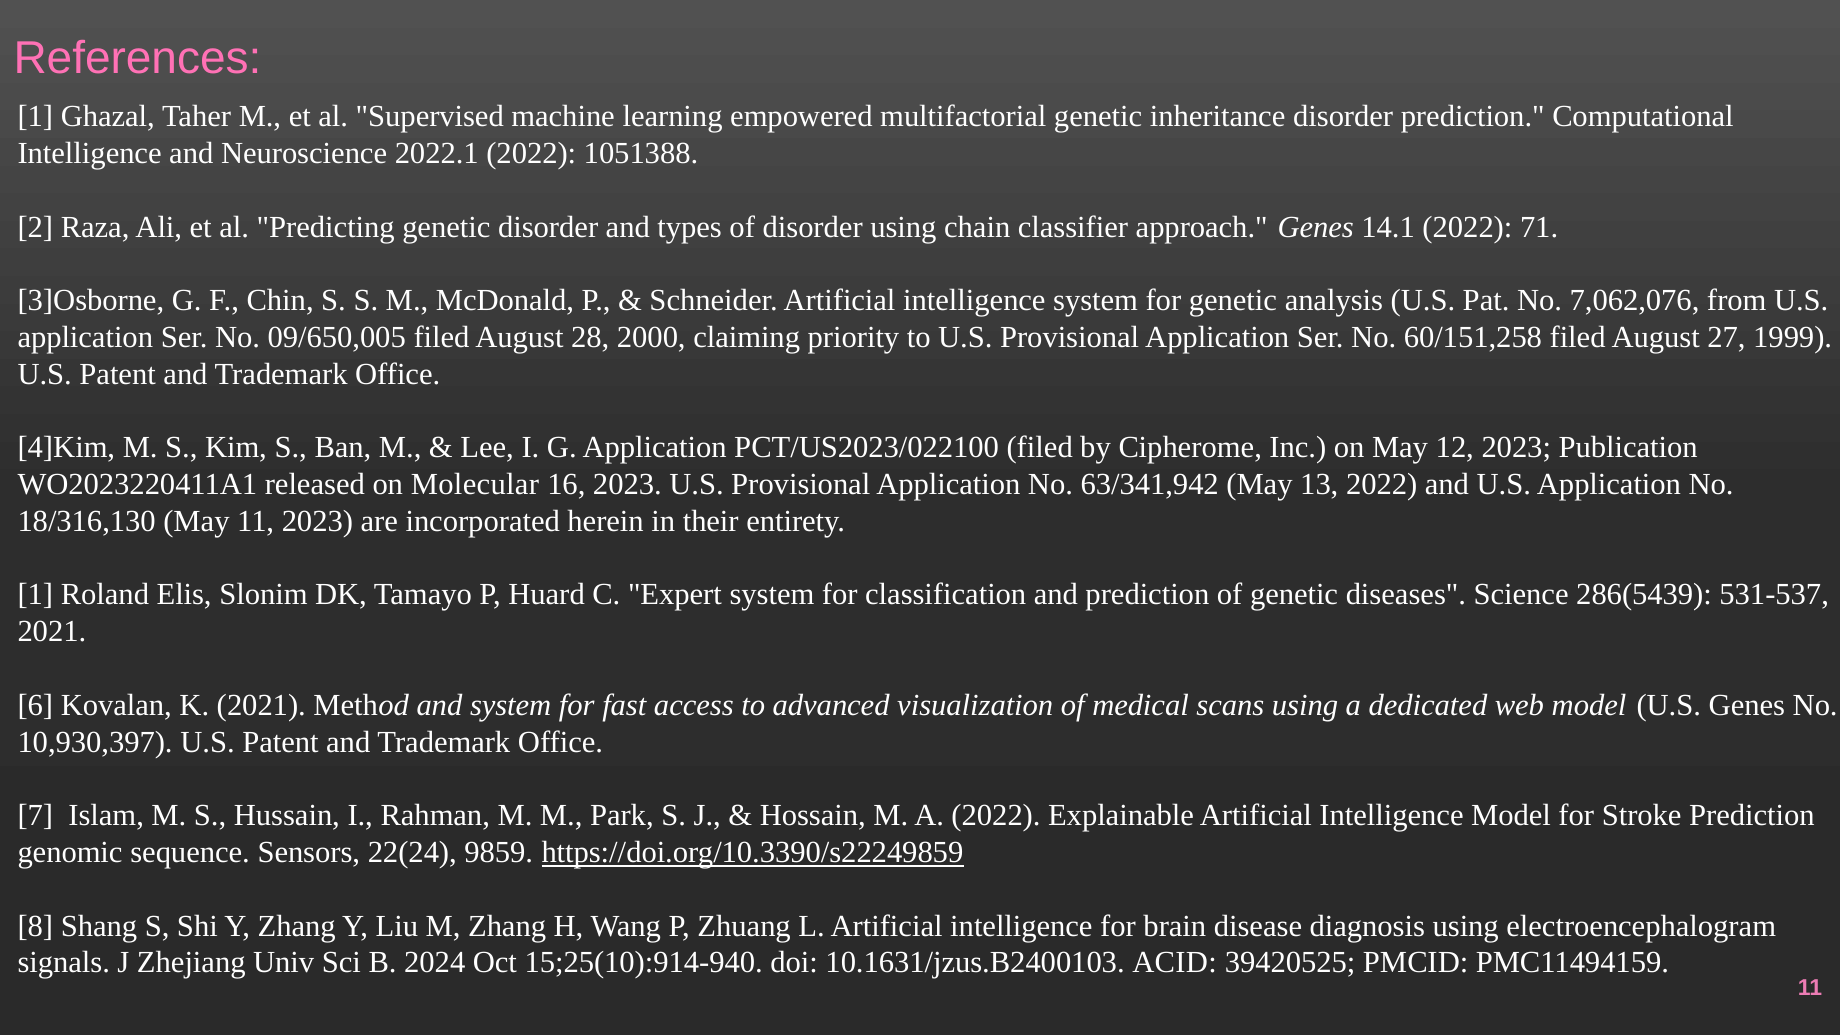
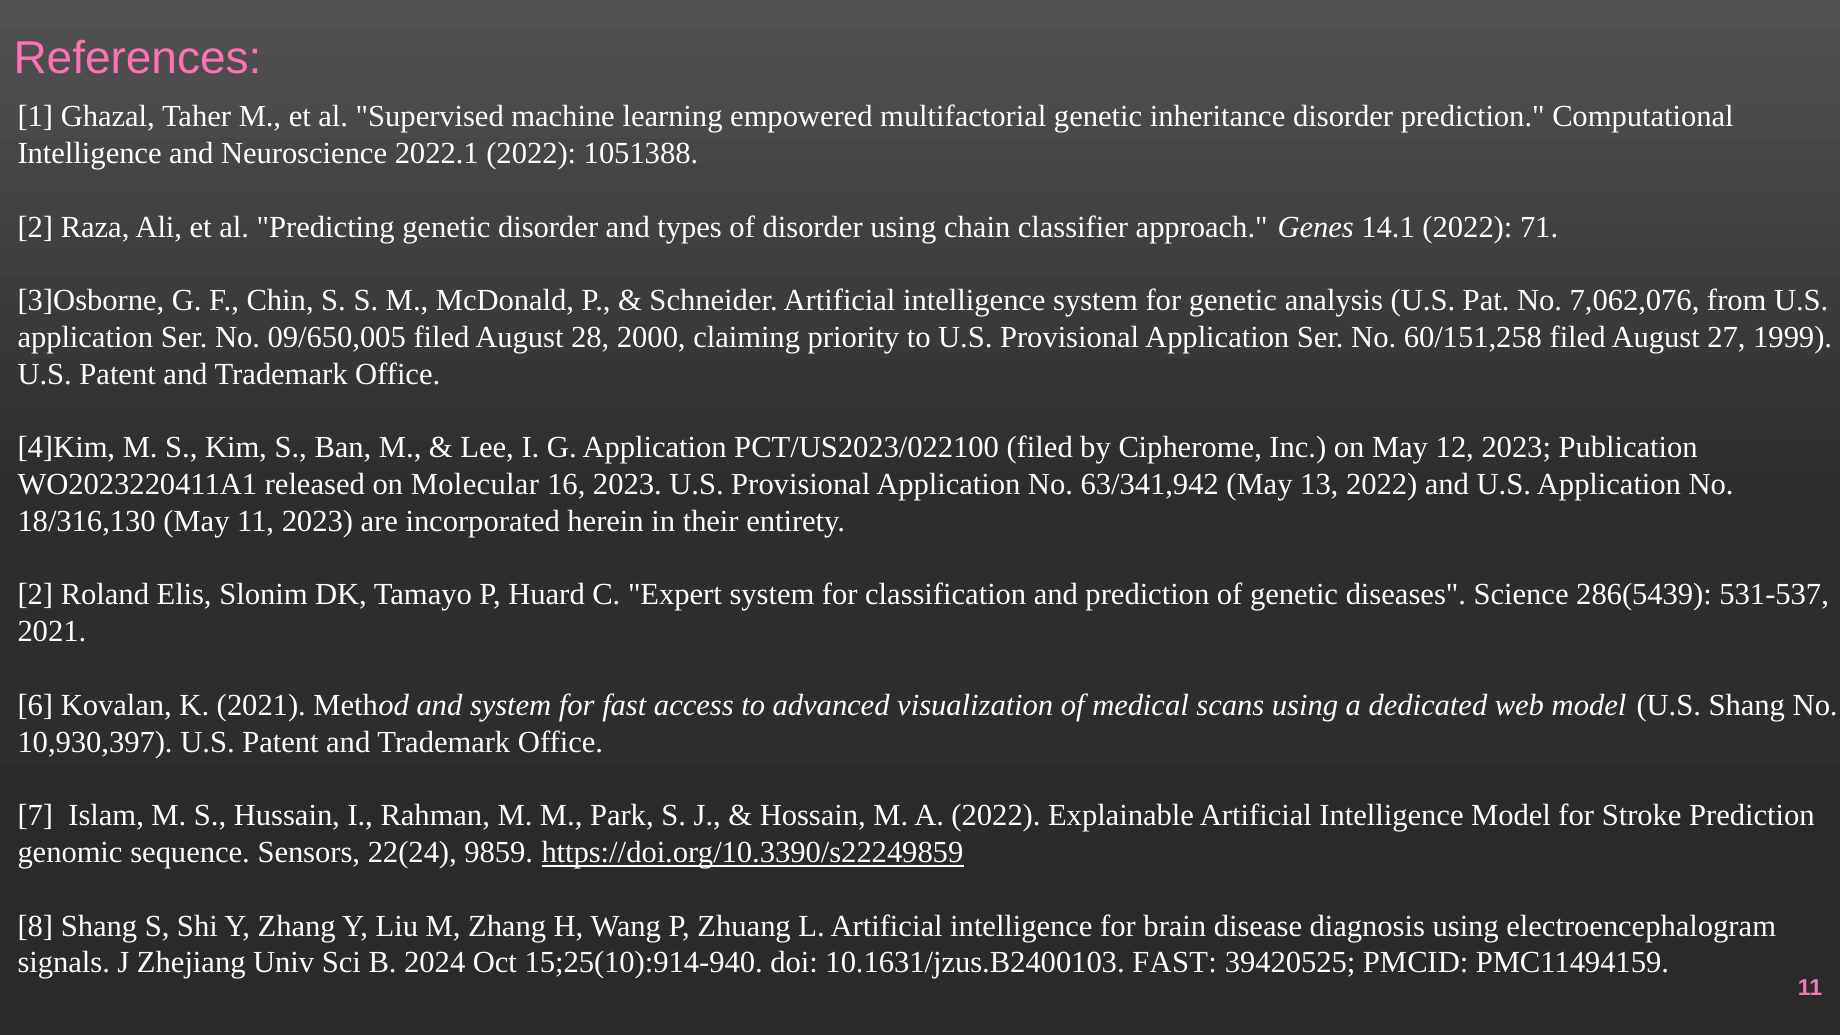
1 at (35, 595): 1 -> 2
U.S Genes: Genes -> Shang
10.1631/jzus.B2400103 ACID: ACID -> FAST
